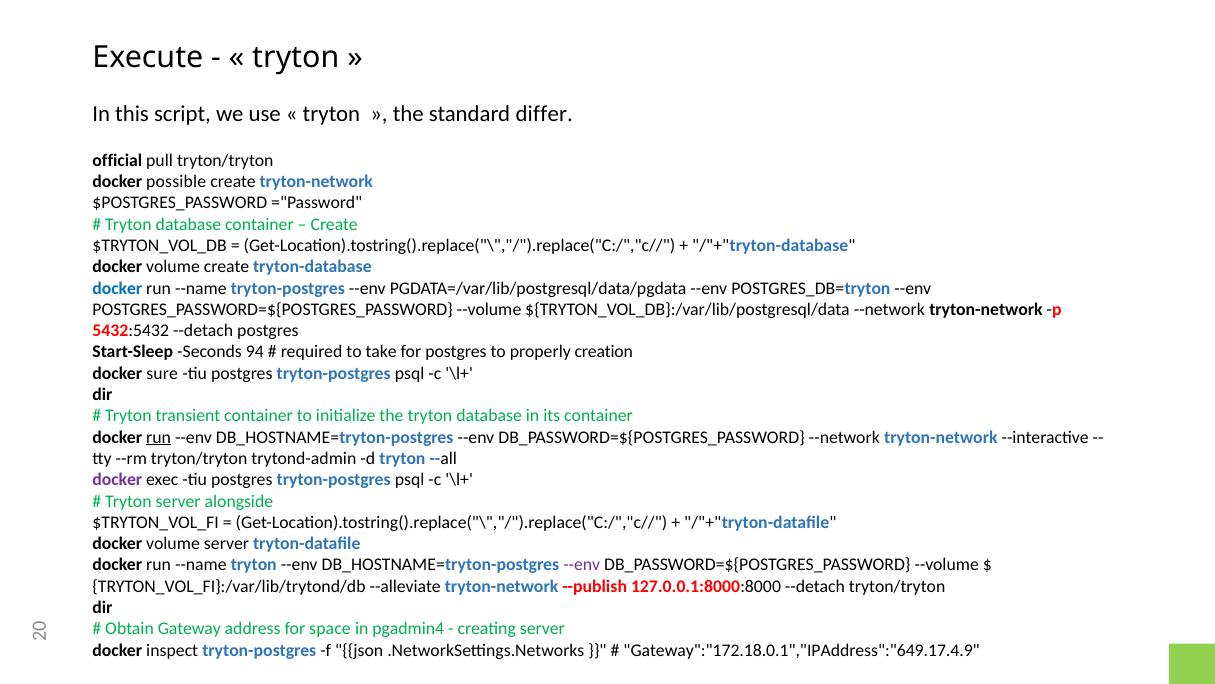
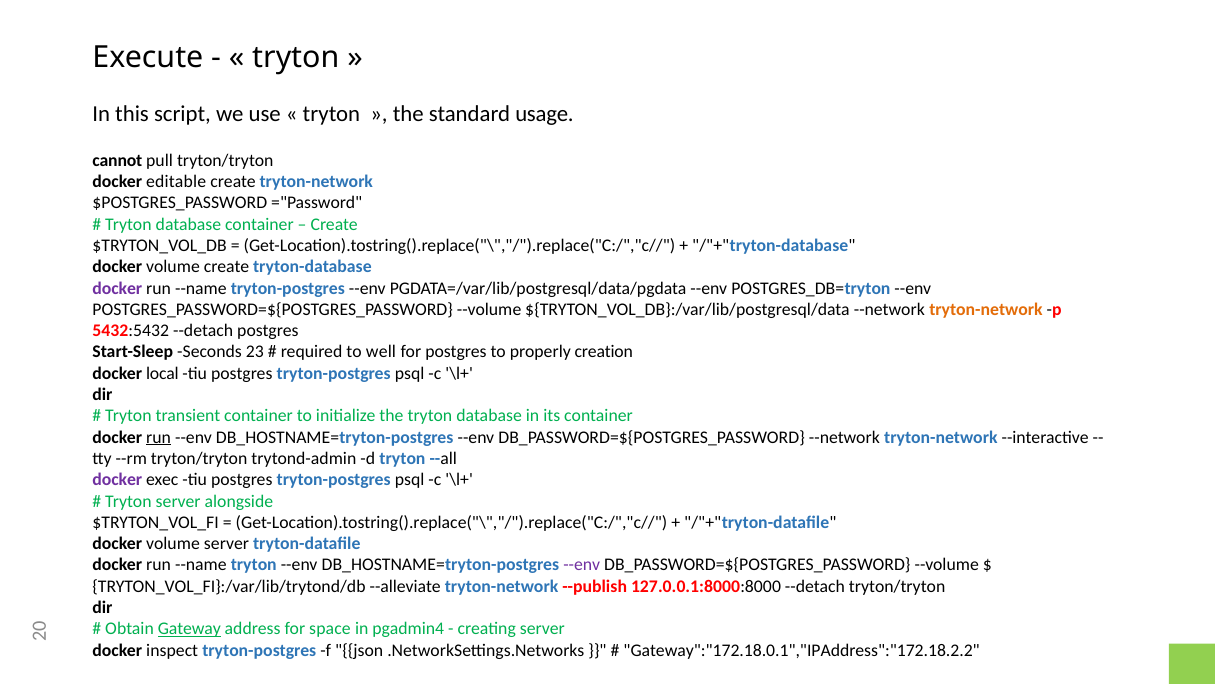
differ: differ -> usage
official: official -> cannot
possible: possible -> editable
docker at (117, 288) colour: blue -> purple
tryton-network at (986, 309) colour: black -> orange
94: 94 -> 23
take: take -> well
sure: sure -> local
Gateway underline: none -> present
Gateway":"172.18.0.1","IPAddress":"649.17.4.9: Gateway":"172.18.0.1","IPAddress":"649.17.4.9 -> Gateway":"172.18.0.1","IPAddress":"172.18.2.2
